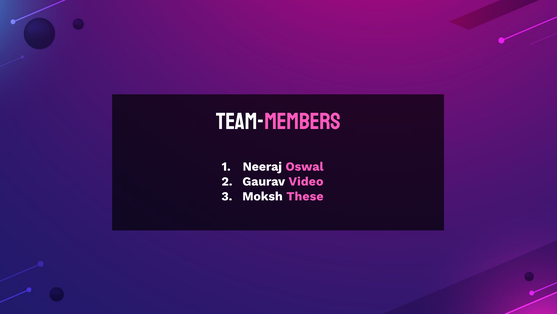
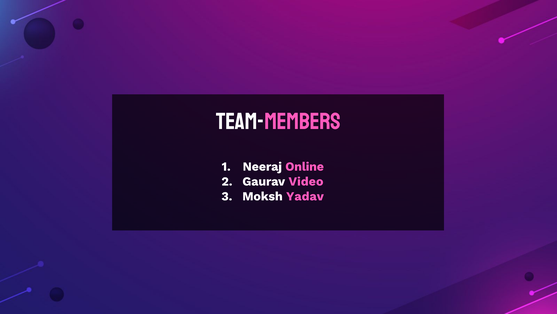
Oswal: Oswal -> Online
These: These -> Yadav
